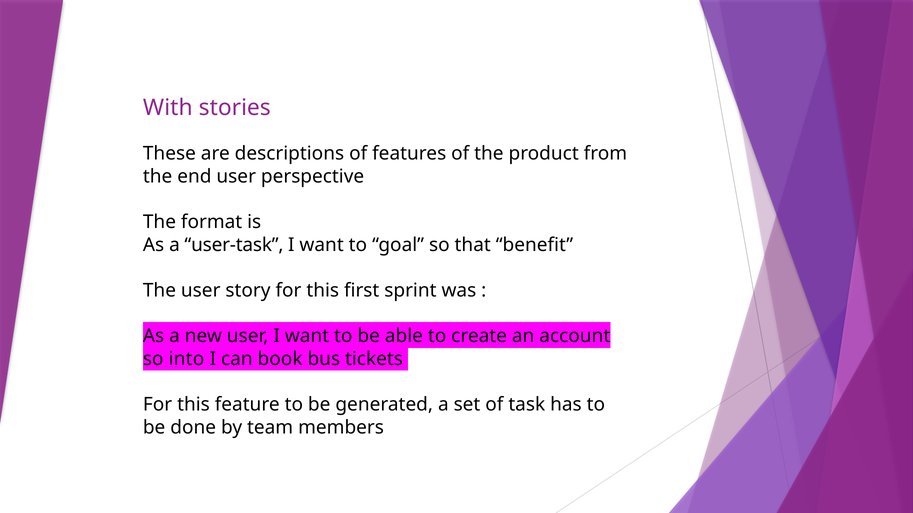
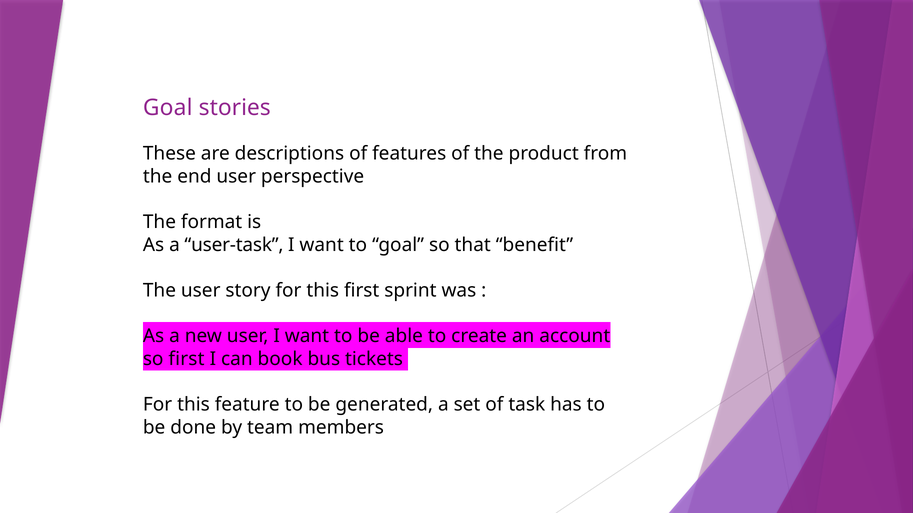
With at (168, 108): With -> Goal
so into: into -> first
